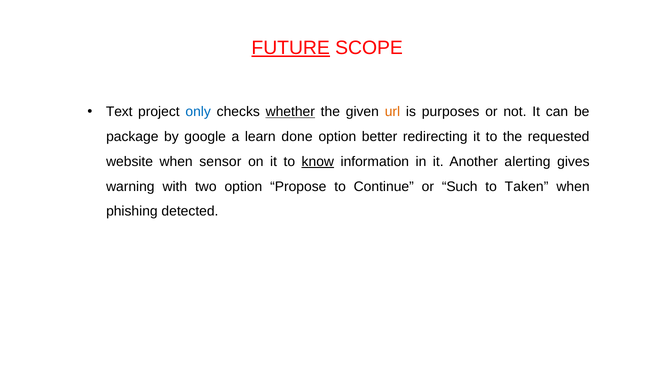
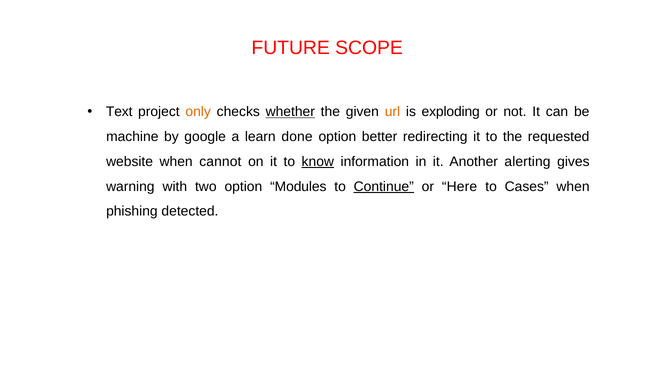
FUTURE underline: present -> none
only colour: blue -> orange
purposes: purposes -> exploding
package: package -> machine
sensor: sensor -> cannot
Propose: Propose -> Modules
Continue underline: none -> present
Such: Such -> Here
Taken: Taken -> Cases
